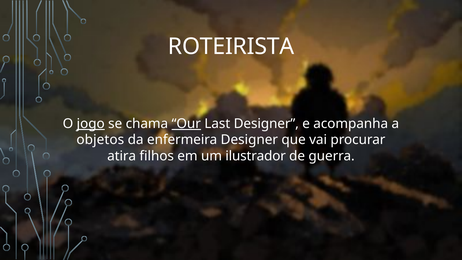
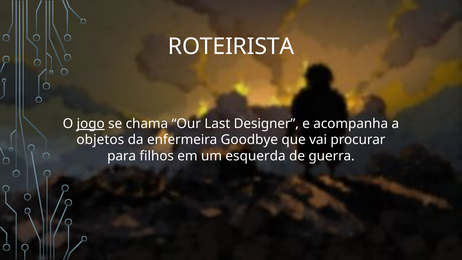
Our underline: present -> none
enfermeira Designer: Designer -> Goodbye
atira: atira -> para
ilustrador: ilustrador -> esquerda
